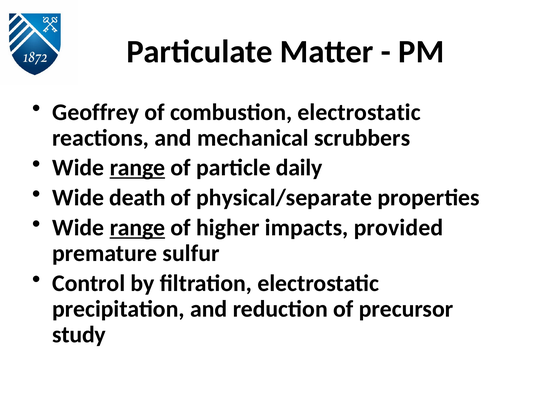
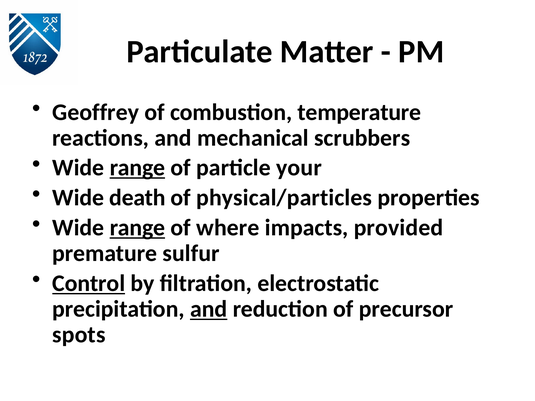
combustion electrostatic: electrostatic -> temperature
daily: daily -> your
physical/separate: physical/separate -> physical/particles
higher: higher -> where
Control underline: none -> present
and at (209, 309) underline: none -> present
study: study -> spots
